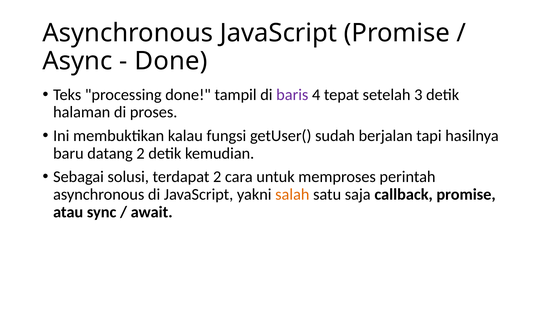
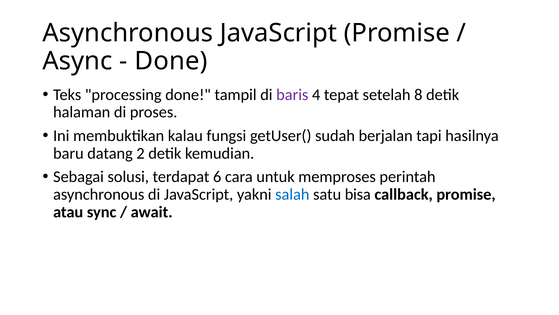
3: 3 -> 8
terdapat 2: 2 -> 6
salah colour: orange -> blue
saja: saja -> bisa
